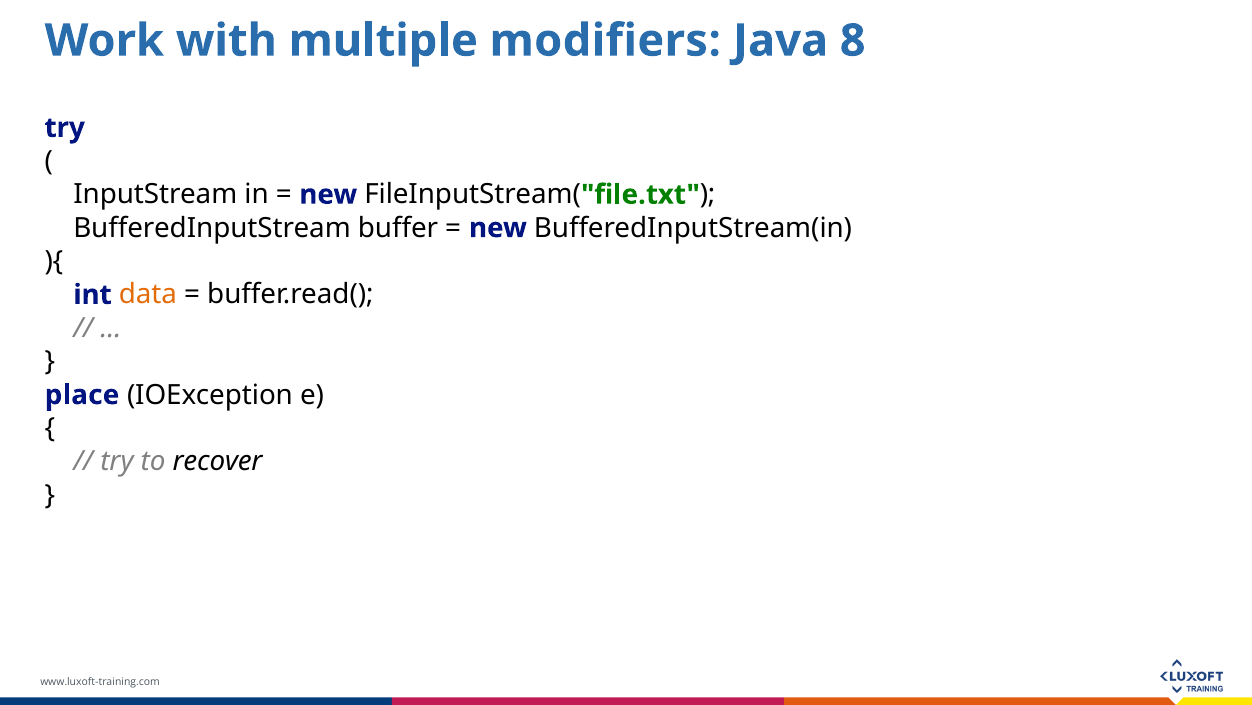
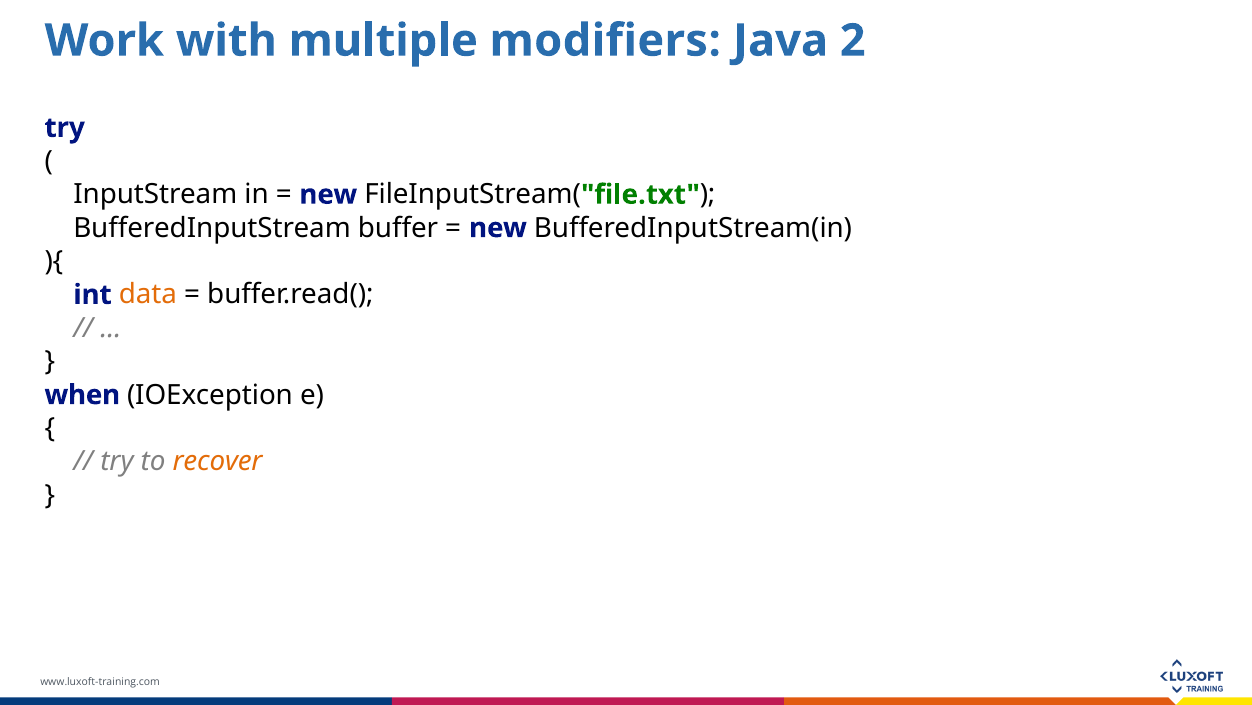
Java 8: 8 -> 2
place: place -> when
recover colour: black -> orange
